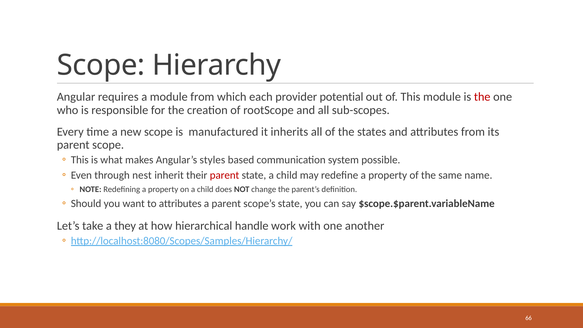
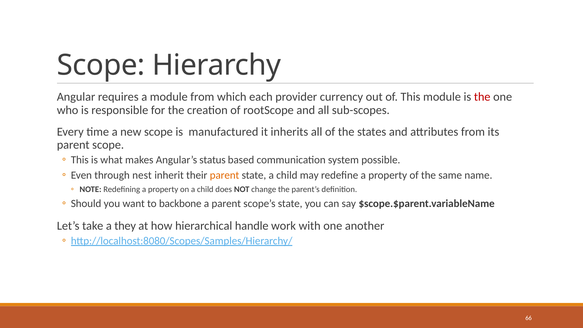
potential: potential -> currency
styles: styles -> status
parent at (225, 175) colour: red -> orange
to attributes: attributes -> backbone
